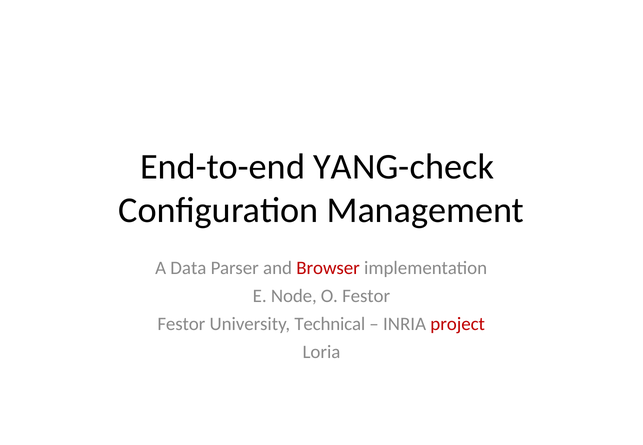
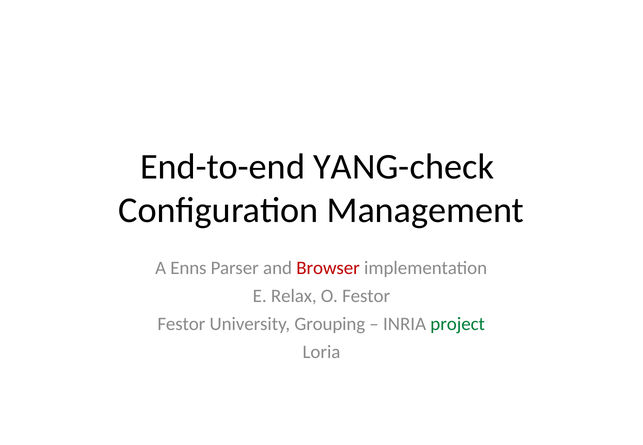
Data: Data -> Enns
Node: Node -> Relax
Technical: Technical -> Grouping
project colour: red -> green
